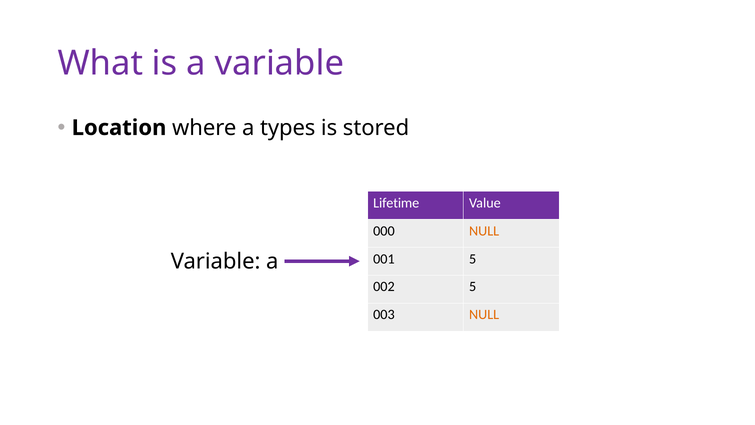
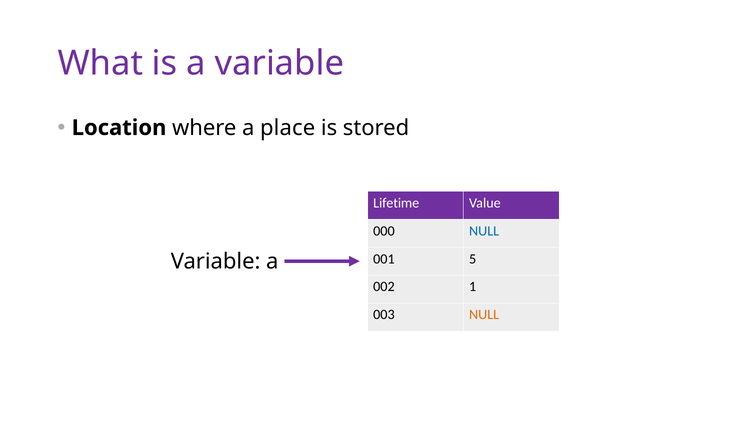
types: types -> place
NULL at (484, 231) colour: orange -> blue
002 5: 5 -> 1
